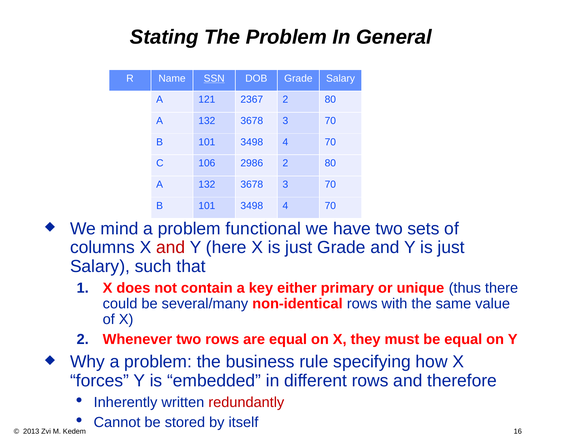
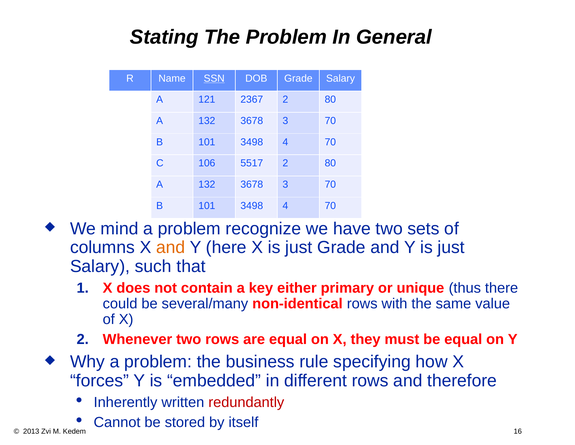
2986: 2986 -> 5517
functional: functional -> recognize
and at (171, 247) colour: red -> orange
